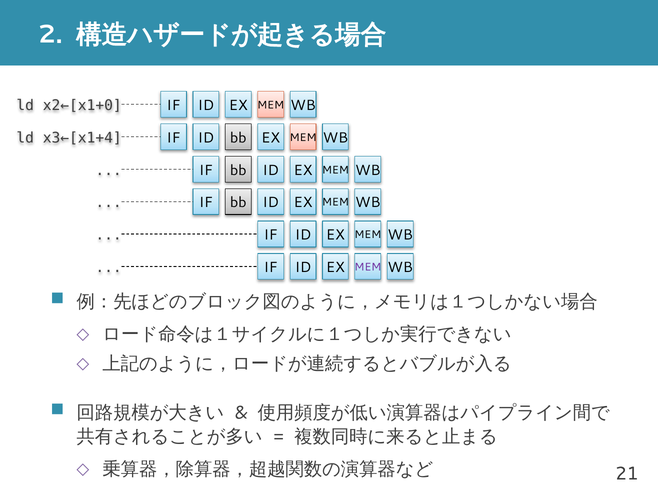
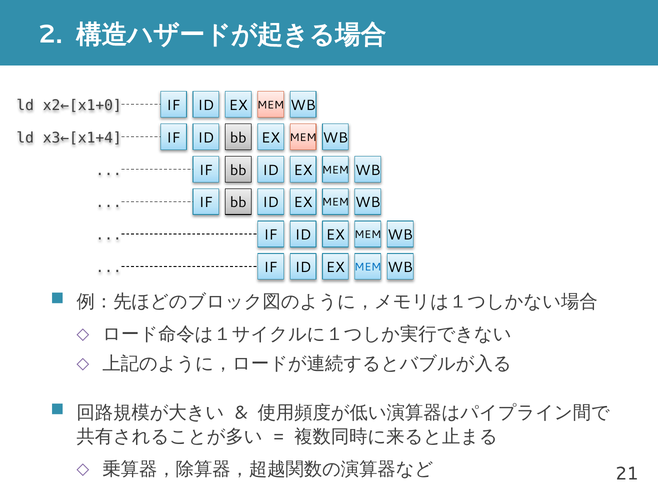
MEM at (368, 267) colour: purple -> blue
